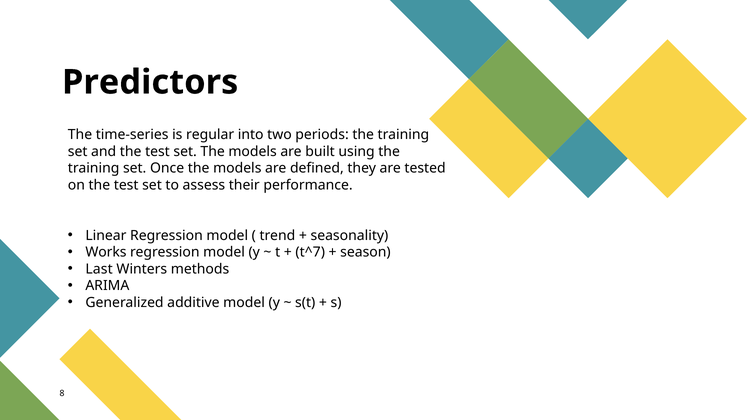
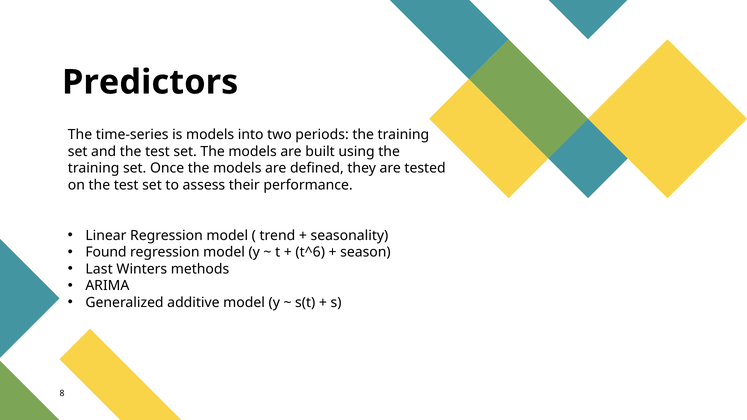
is regular: regular -> models
Works: Works -> Found
t^7: t^7 -> t^6
